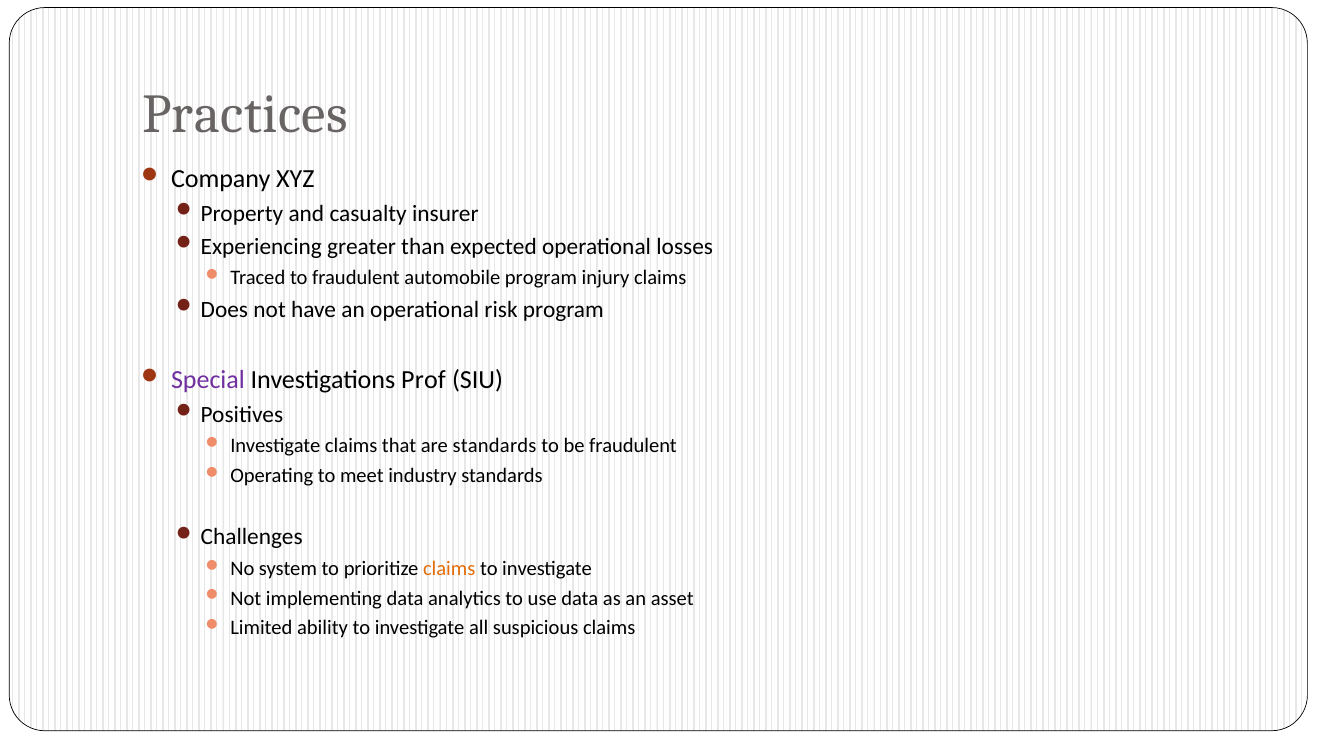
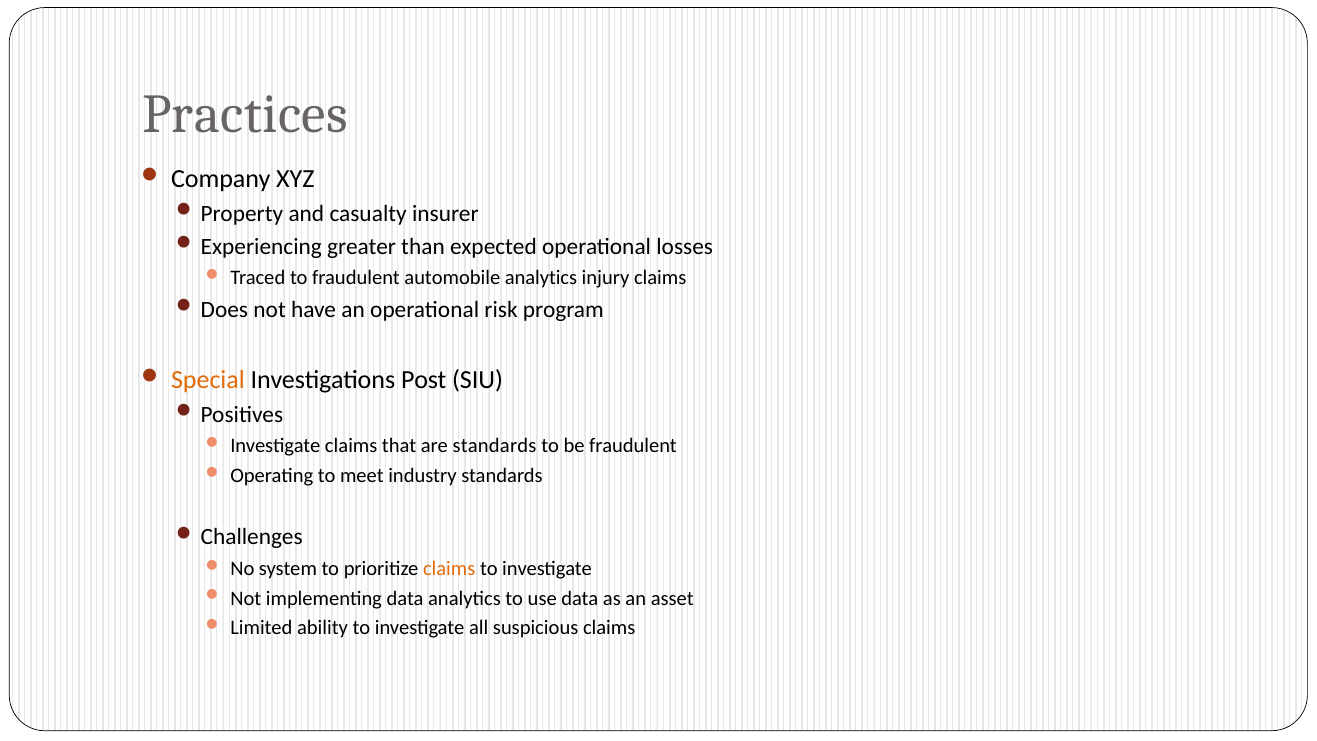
automobile program: program -> analytics
Special colour: purple -> orange
Prof: Prof -> Post
